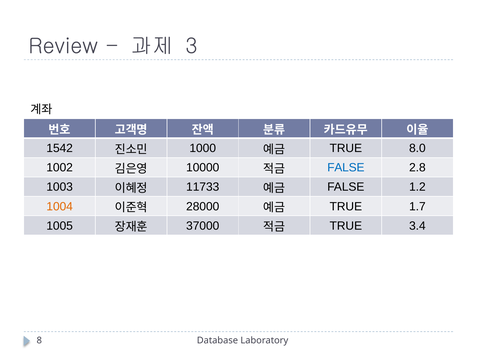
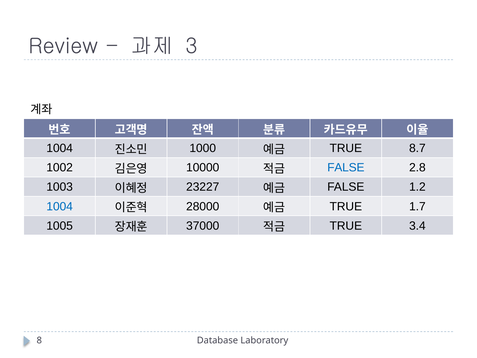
1542 at (60, 148): 1542 -> 1004
8.0: 8.0 -> 8.7
11733: 11733 -> 23227
1004 at (60, 206) colour: orange -> blue
